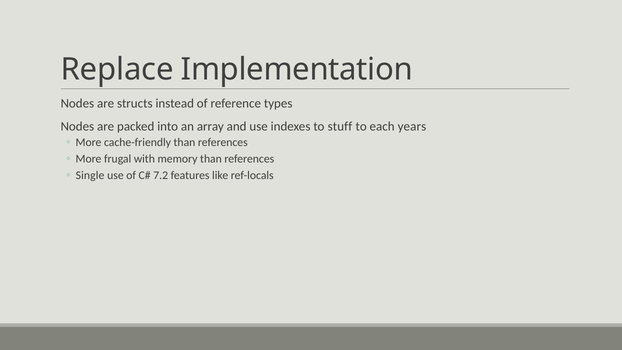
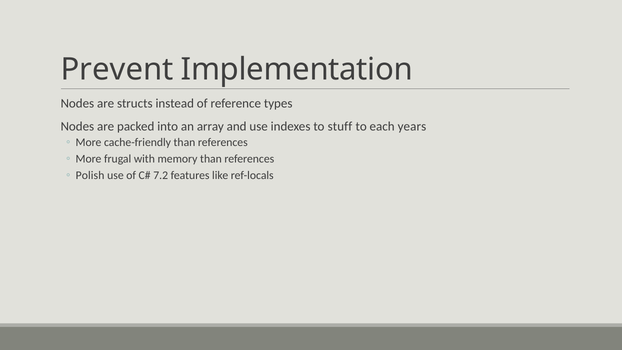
Replace: Replace -> Prevent
Single: Single -> Polish
